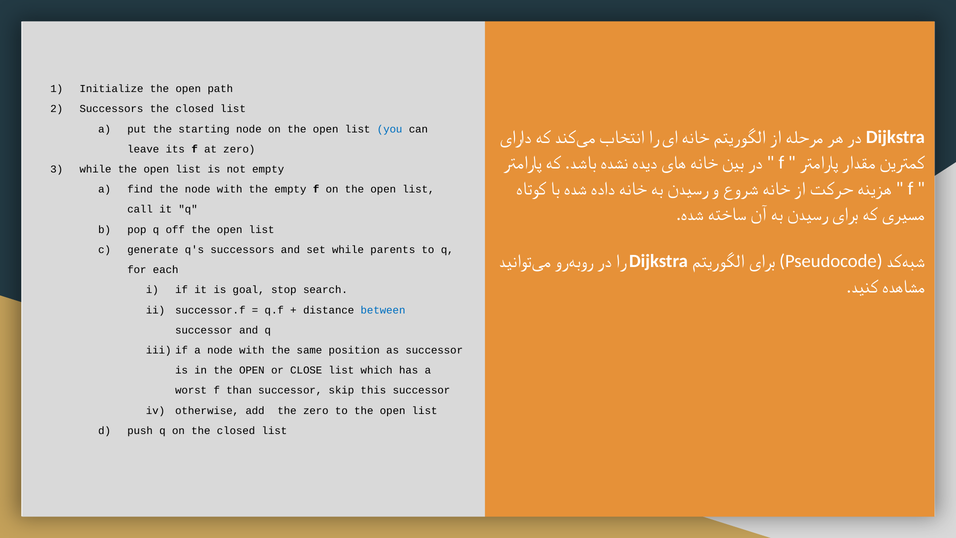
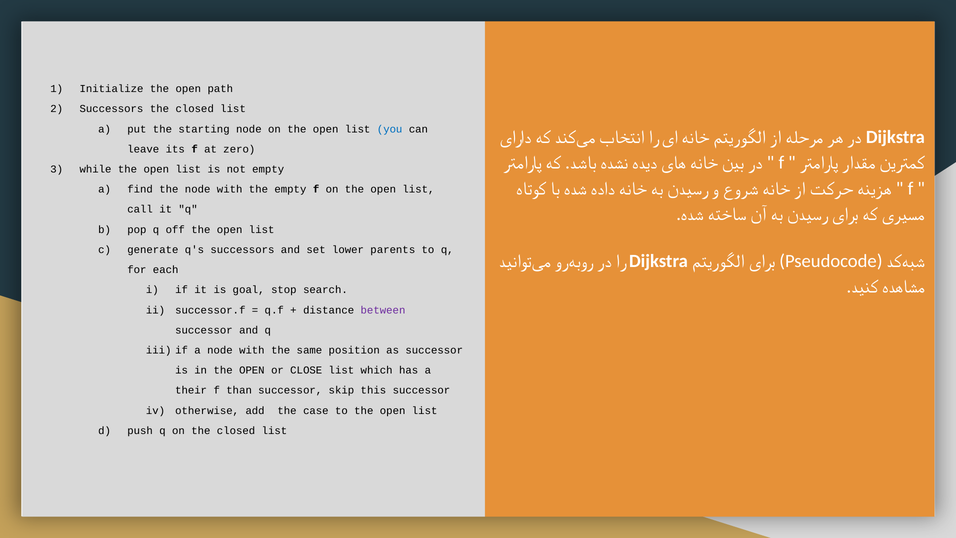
set while: while -> lower
between colour: blue -> purple
worst: worst -> their
the zero: zero -> case
